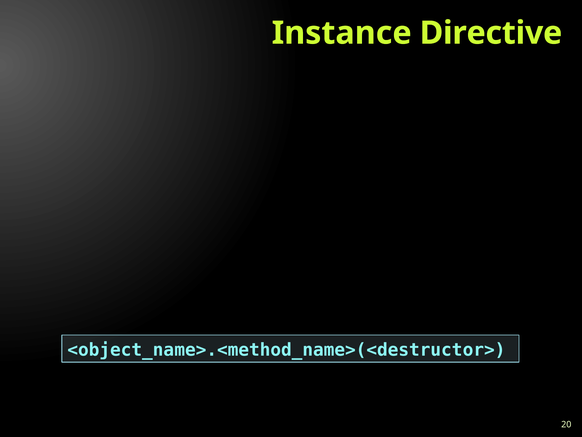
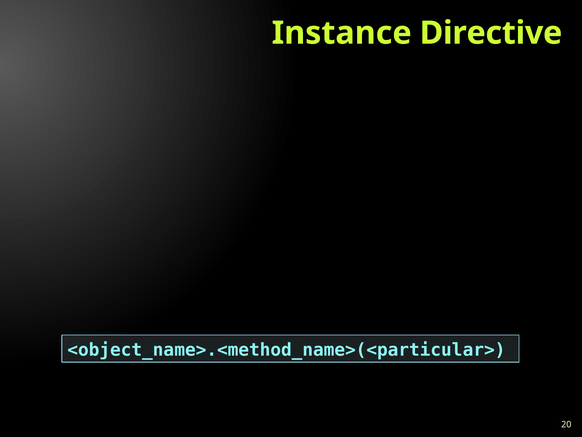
<object_name>.<method_name>(<destructor>: <object_name>.<method_name>(<destructor> -> <object_name>.<method_name>(<particular>
